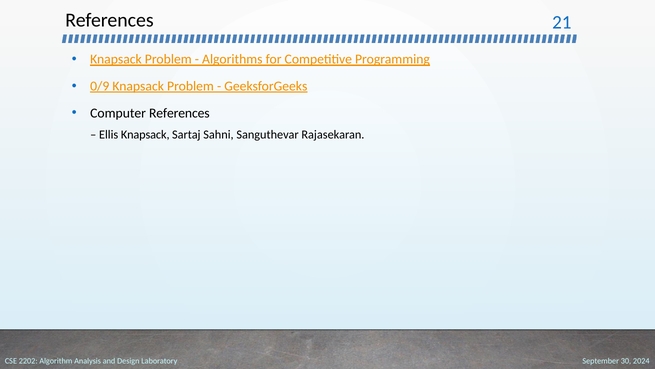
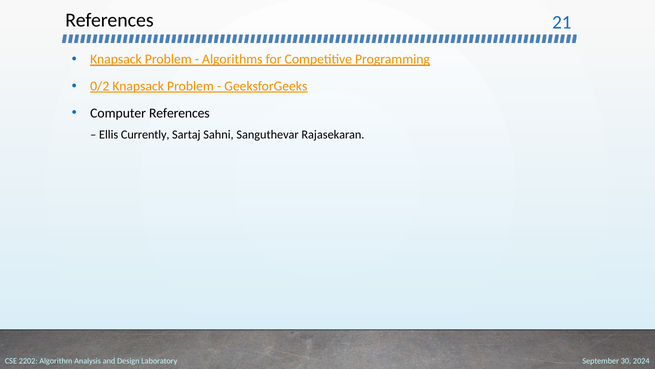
0/9: 0/9 -> 0/2
Ellis Knapsack: Knapsack -> Currently
